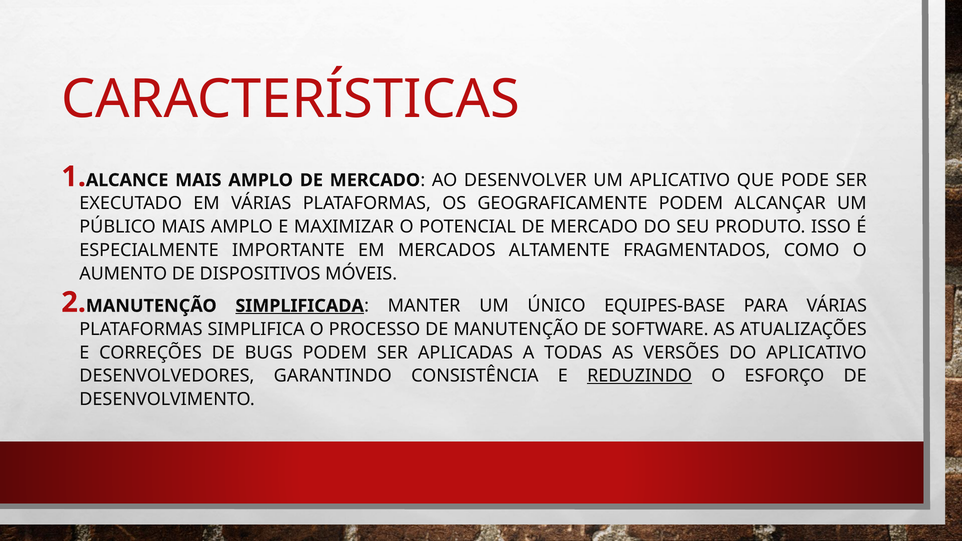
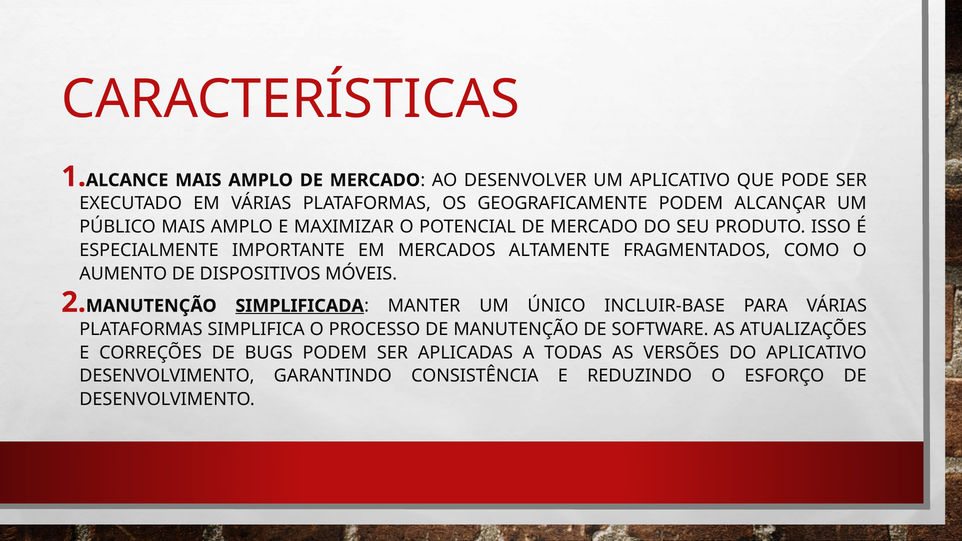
EQUIPES-BASE: EQUIPES-BASE -> INCLUIR-BASE
DESENVOLVEDORES at (167, 376): DESENVOLVEDORES -> DESENVOLVIMENTO
REDUZINDO underline: present -> none
